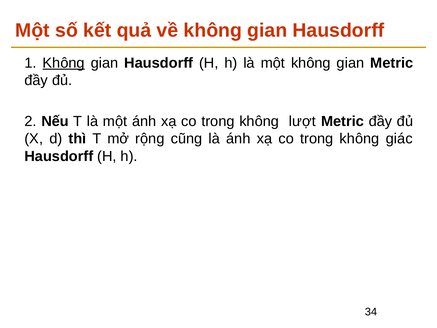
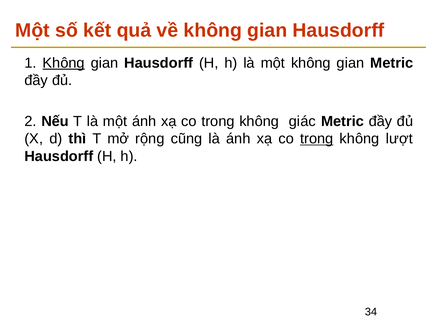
lượt: lượt -> giác
trong at (317, 139) underline: none -> present
giác: giác -> lượt
